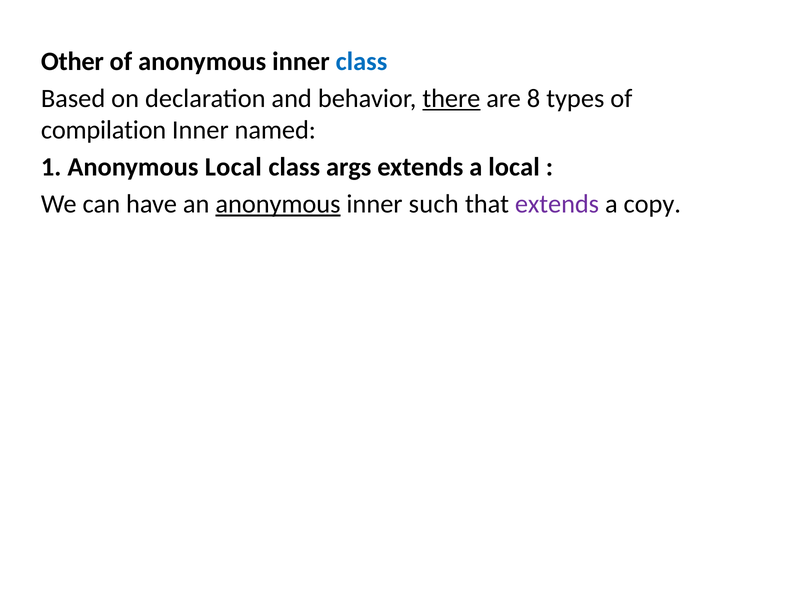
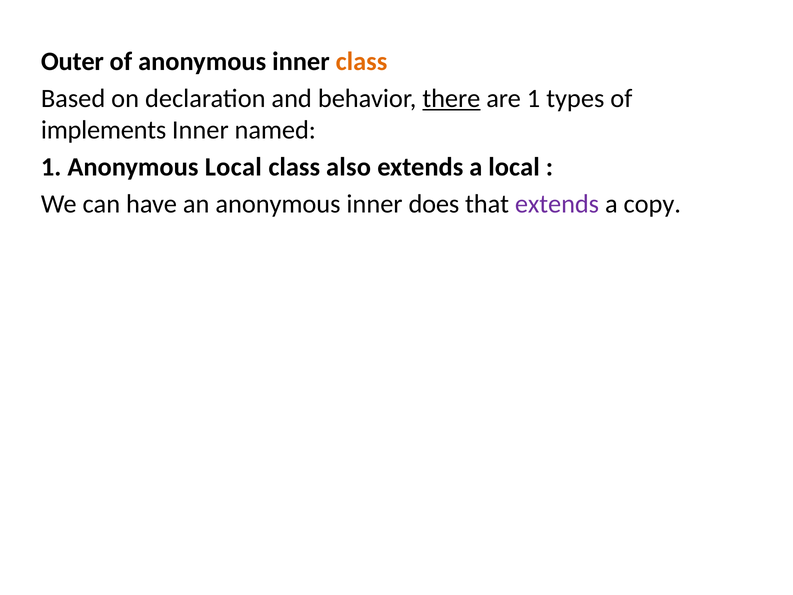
Other: Other -> Outer
class at (361, 61) colour: blue -> orange
are 8: 8 -> 1
compilation: compilation -> implements
args: args -> also
anonymous at (278, 204) underline: present -> none
such: such -> does
